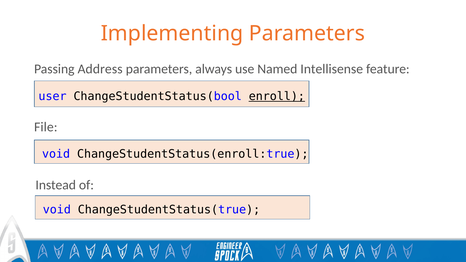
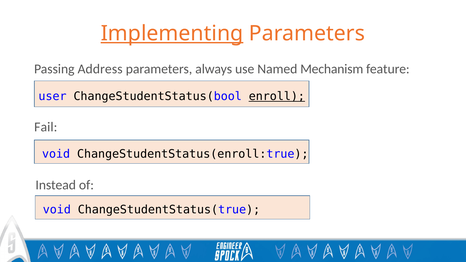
Implementing underline: none -> present
Intellisense: Intellisense -> Mechanism
File: File -> Fail
